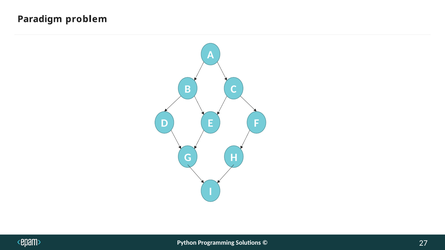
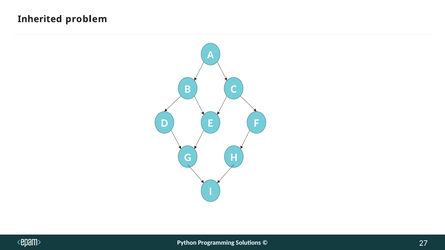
Paradigm: Paradigm -> Inherited
